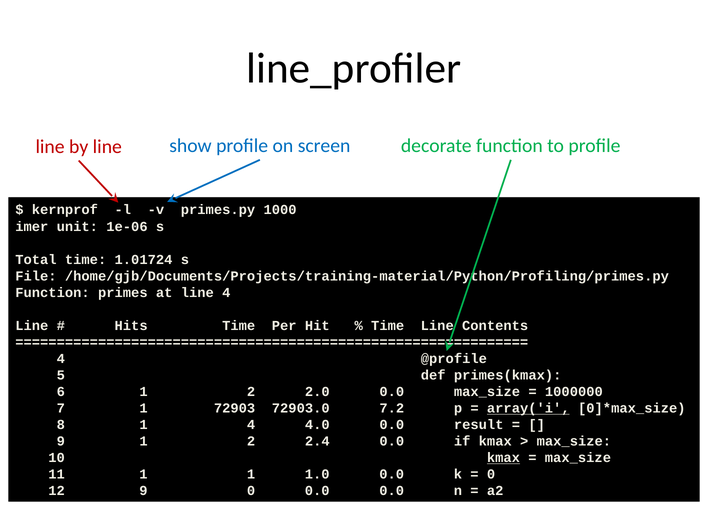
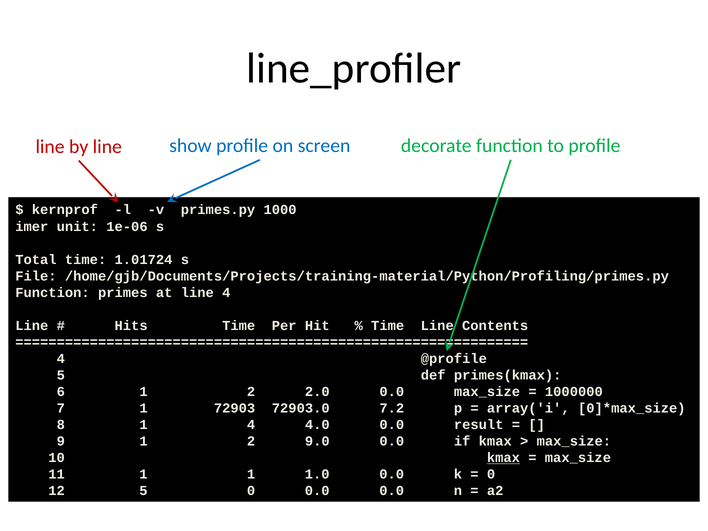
array('i underline: present -> none
2.4: 2.4 -> 9.0
12 9: 9 -> 5
